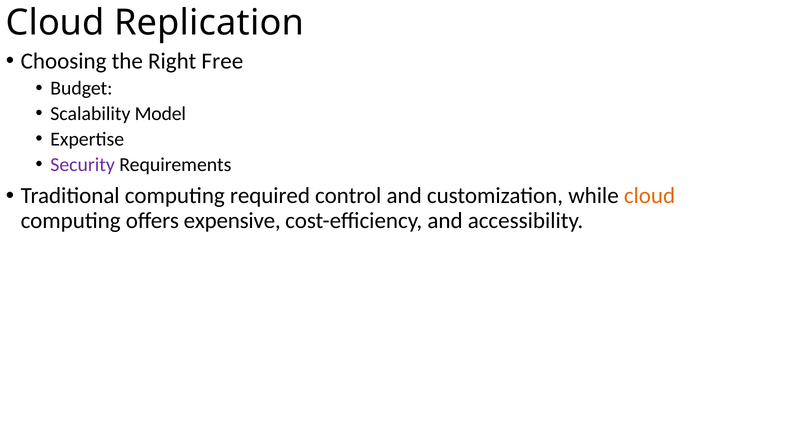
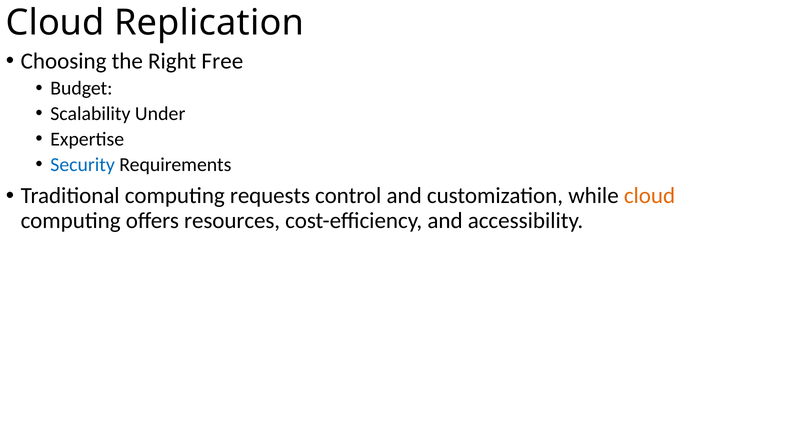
Model: Model -> Under
Security colour: purple -> blue
required: required -> requests
expensive: expensive -> resources
